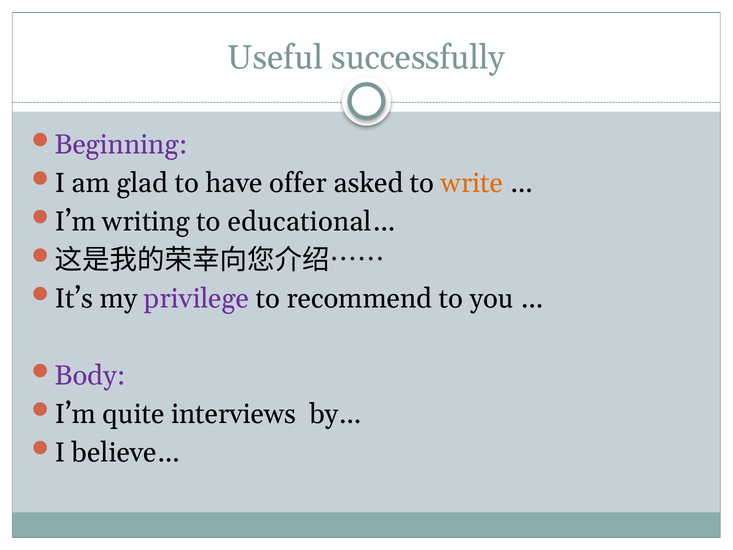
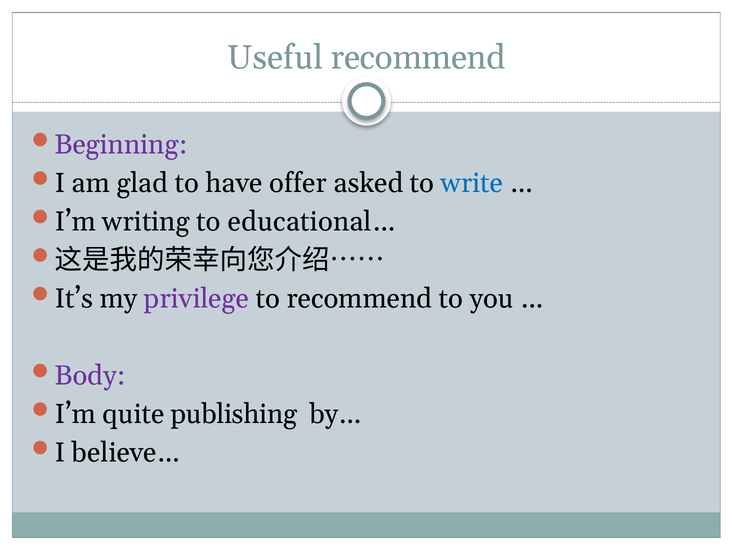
Useful successfully: successfully -> recommend
write colour: orange -> blue
interviews: interviews -> publishing
